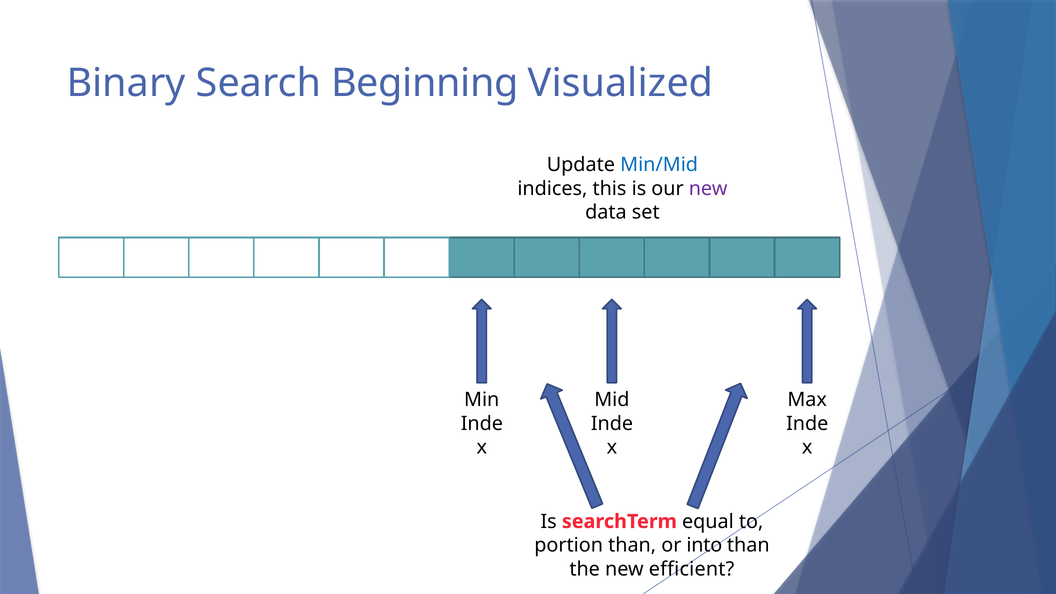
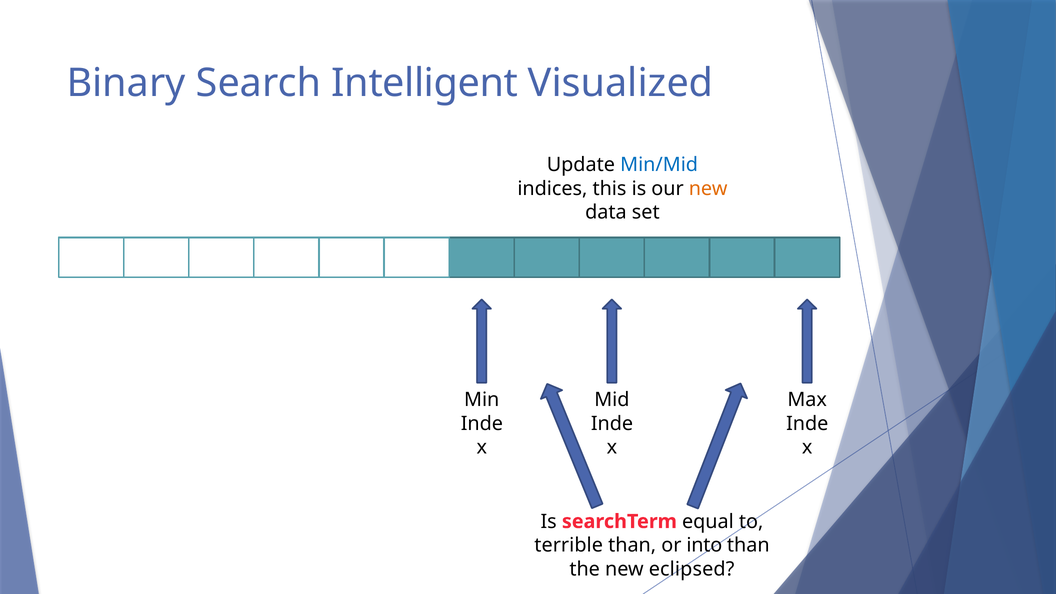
Beginning: Beginning -> Intelligent
new at (708, 189) colour: purple -> orange
portion: portion -> terrible
efficient: efficient -> eclipsed
